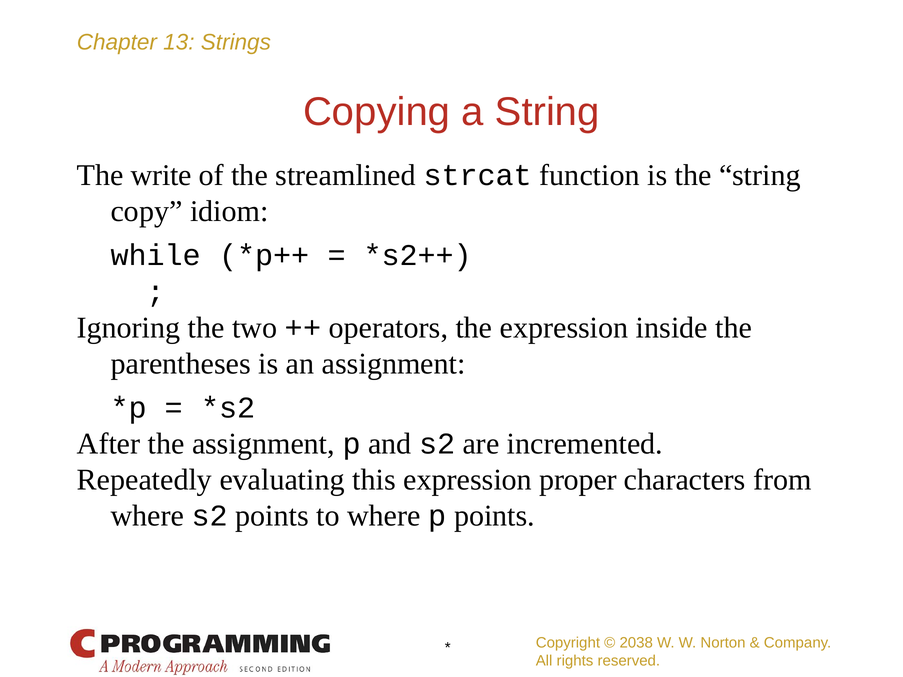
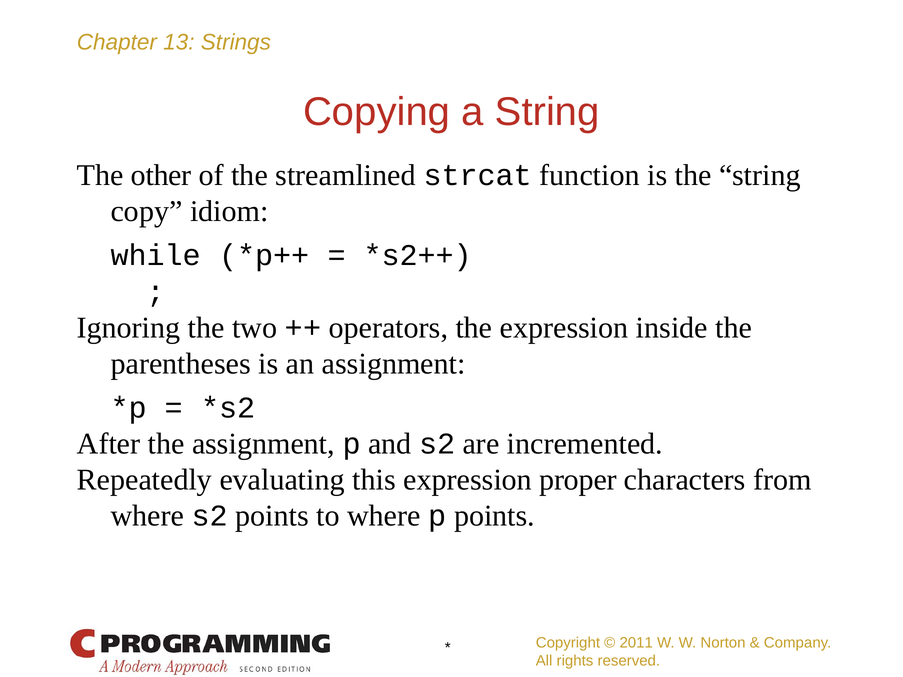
write: write -> other
2038: 2038 -> 2011
